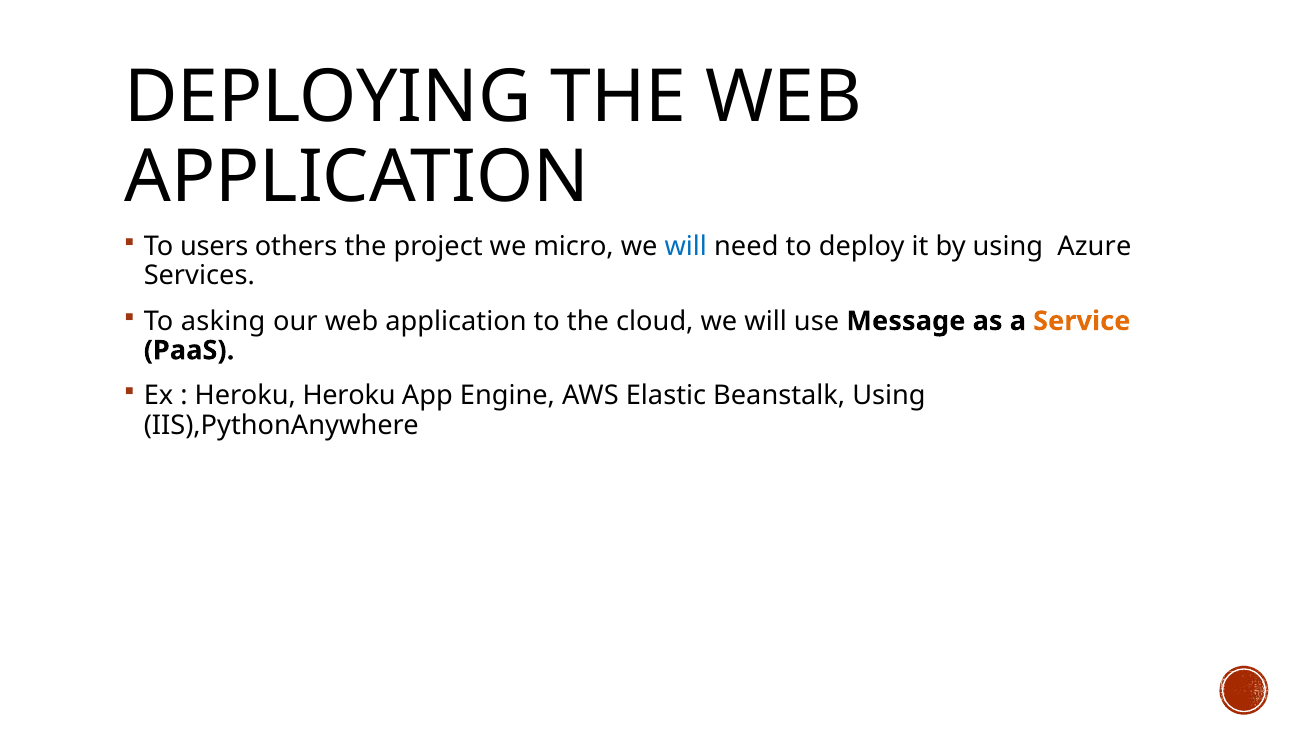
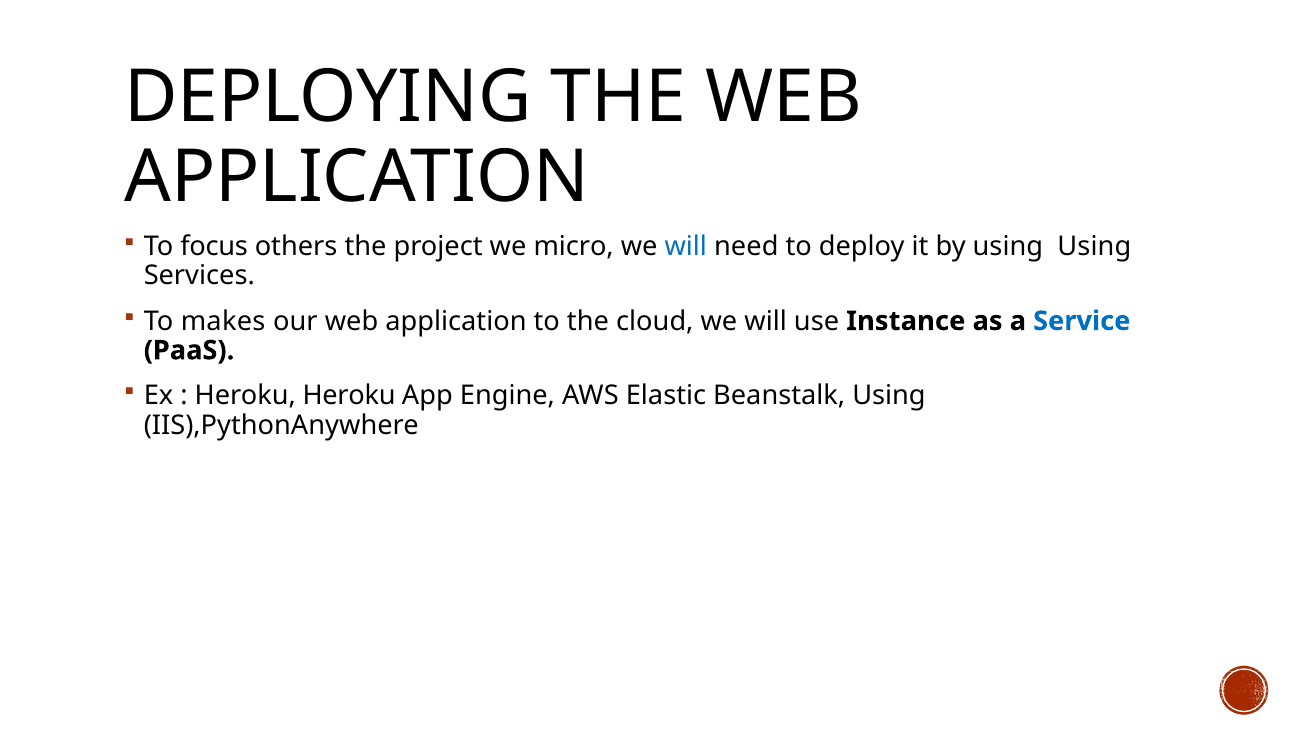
users: users -> focus
using Azure: Azure -> Using
asking: asking -> makes
Message: Message -> Instance
Service colour: orange -> blue
